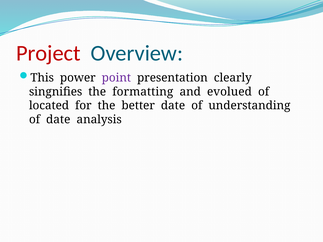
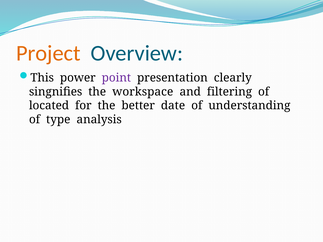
Project colour: red -> orange
formatting: formatting -> workspace
evolued: evolued -> filtering
of date: date -> type
